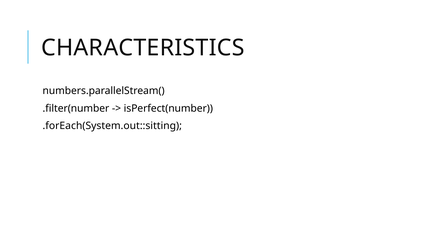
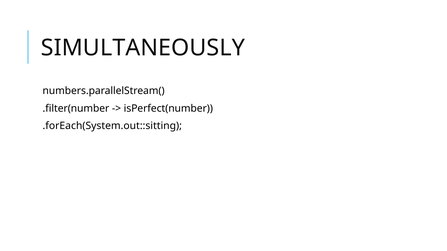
CHARACTERISTICS: CHARACTERISTICS -> SIMULTANEOUSLY
